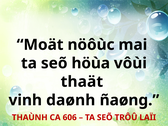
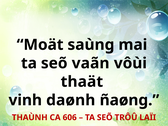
nöôùc: nöôùc -> saùng
höùa: höùa -> vaãn
